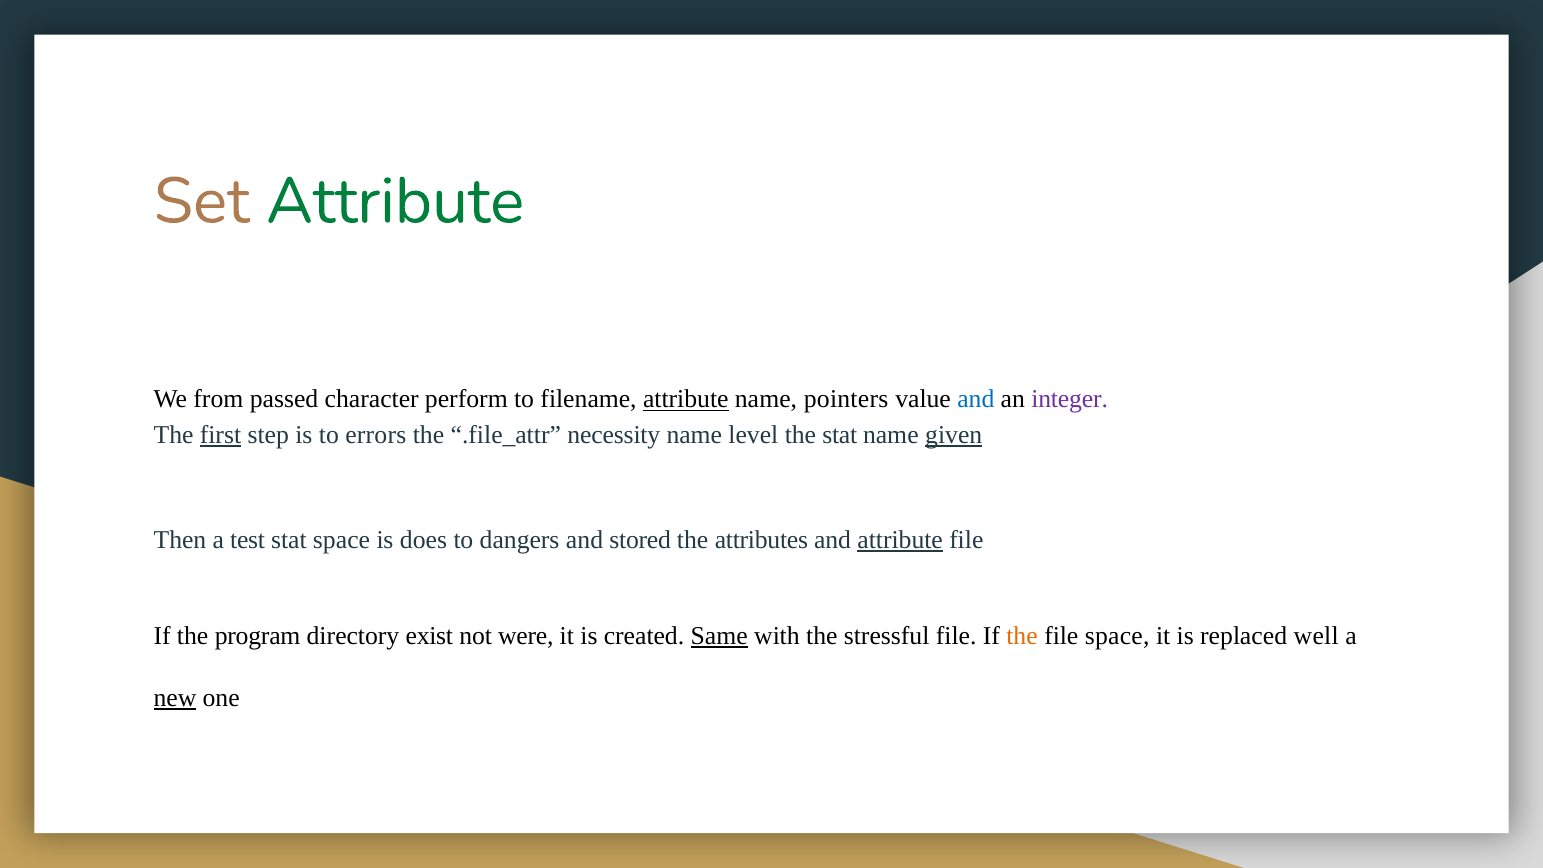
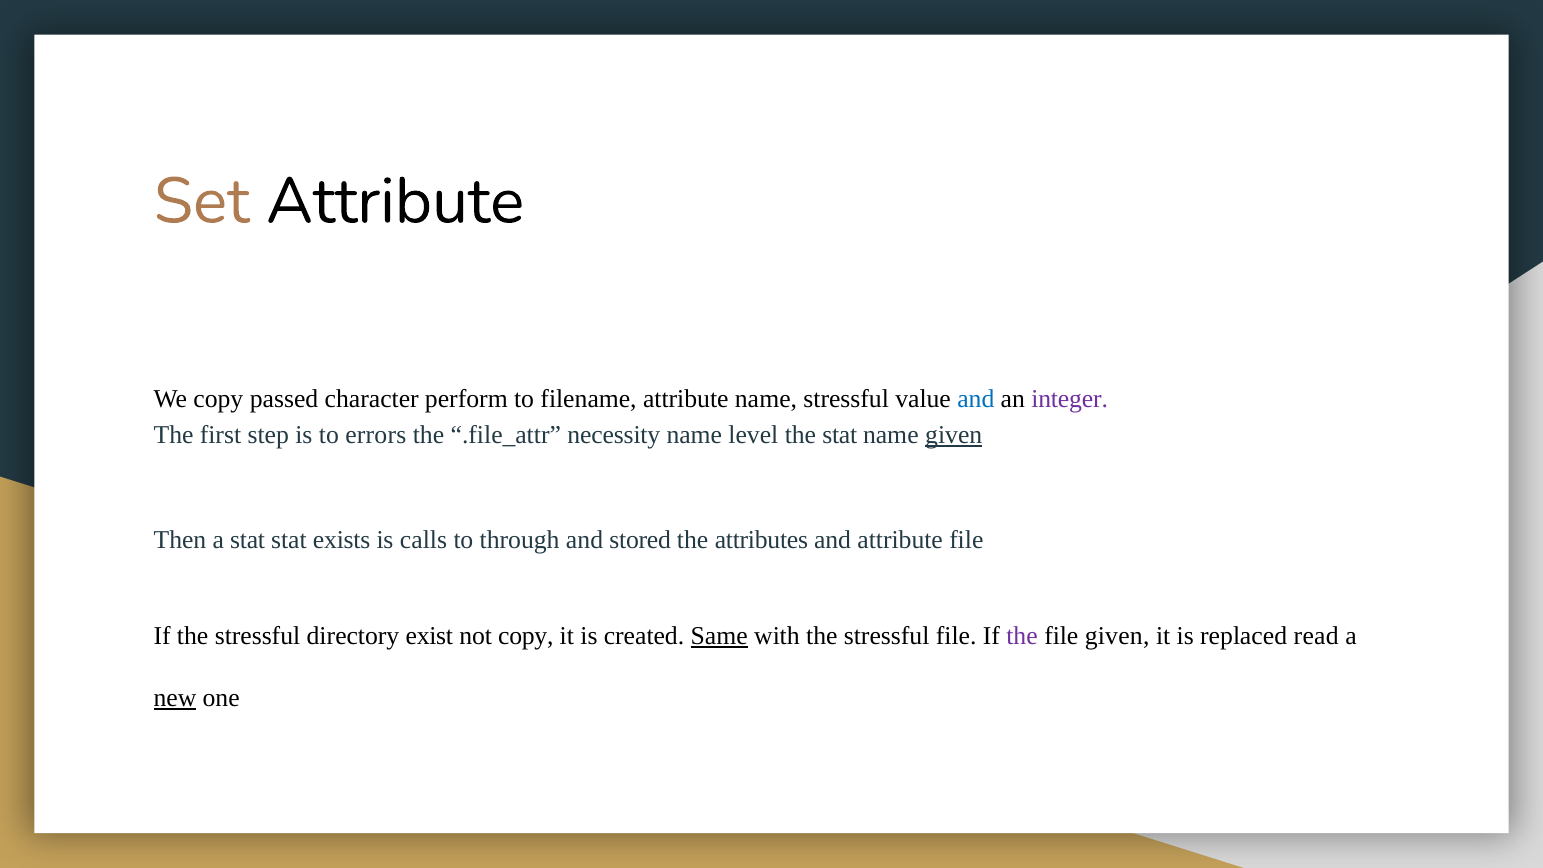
Attribute at (395, 201) colour: green -> black
We from: from -> copy
attribute at (686, 399) underline: present -> none
name pointers: pointers -> stressful
first underline: present -> none
a test: test -> stat
stat space: space -> exists
does: does -> calls
dangers: dangers -> through
attribute at (900, 540) underline: present -> none
If the program: program -> stressful
not were: were -> copy
the at (1022, 636) colour: orange -> purple
file space: space -> given
well: well -> read
